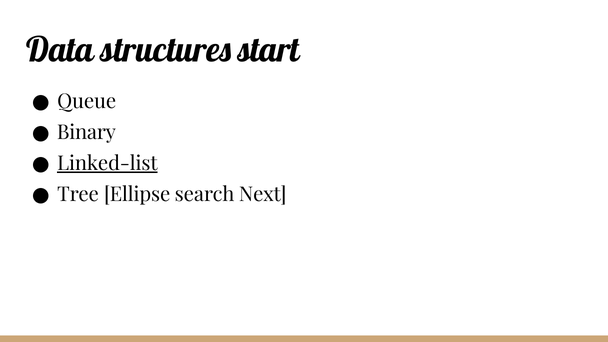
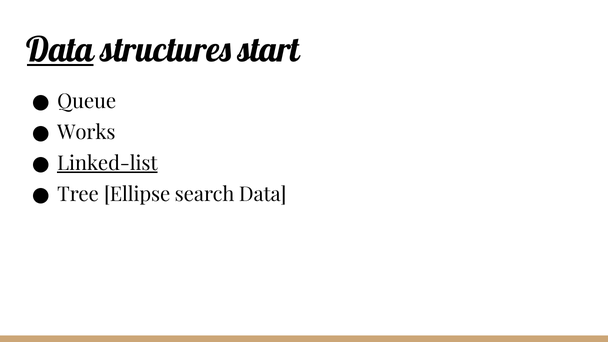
Data at (60, 50) underline: none -> present
Binary: Binary -> Works
search Next: Next -> Data
